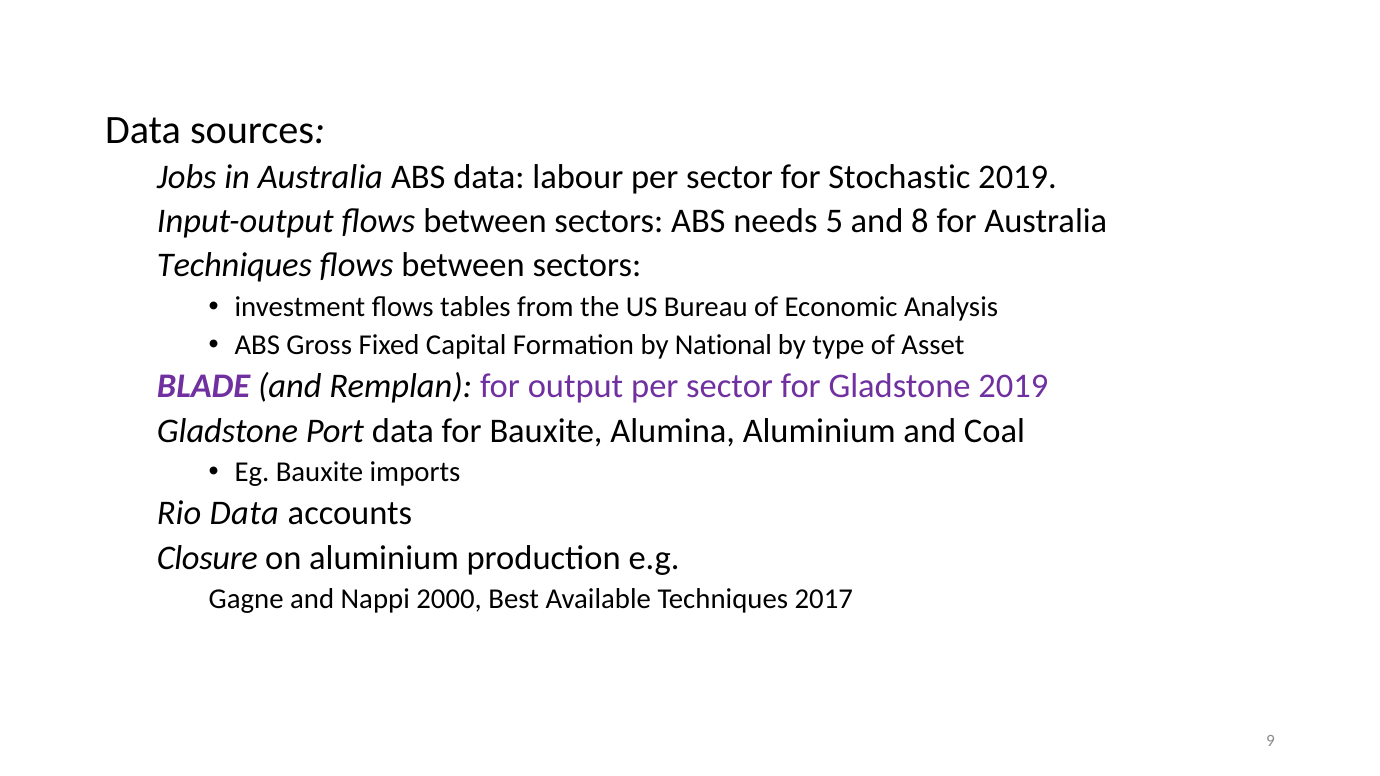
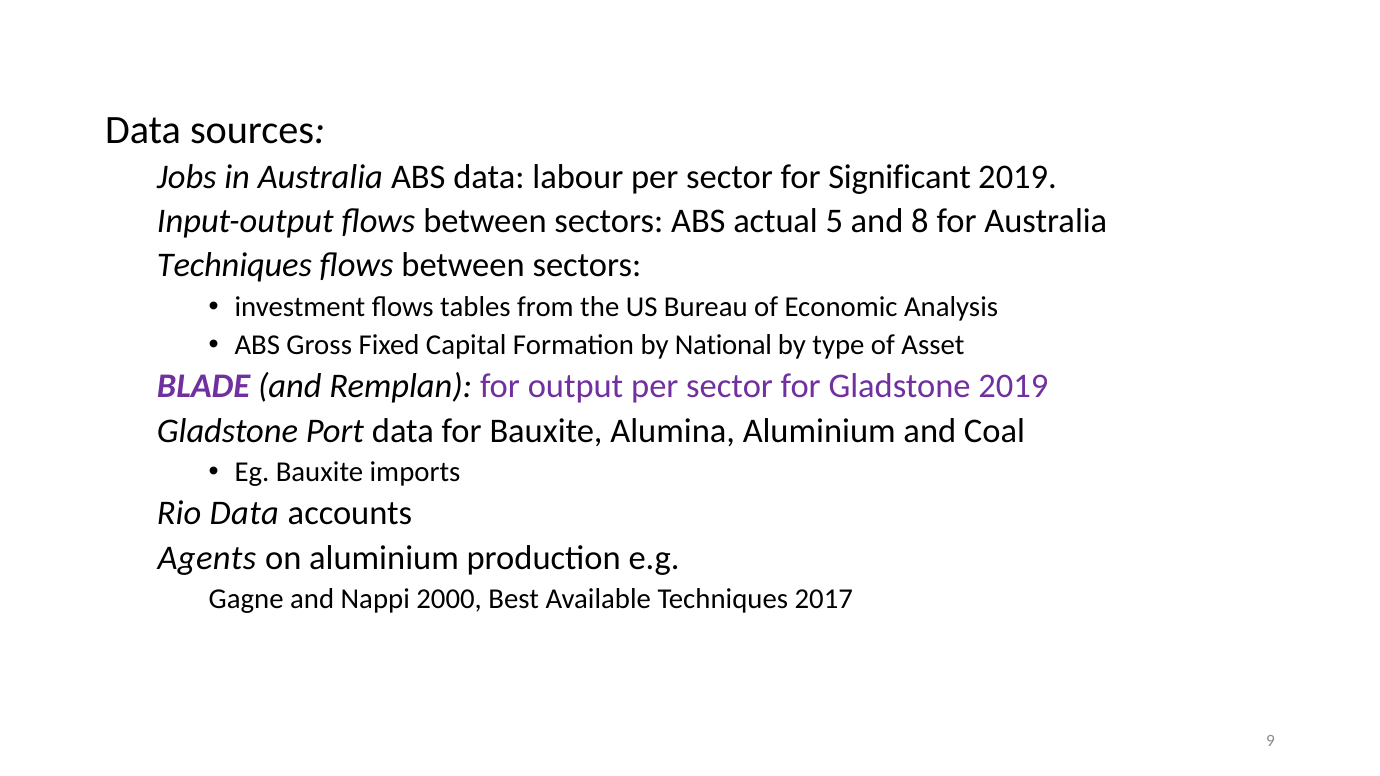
Stochastic: Stochastic -> Significant
needs: needs -> actual
Closure: Closure -> Agents
